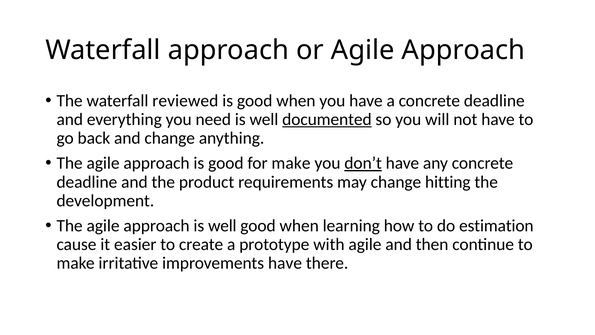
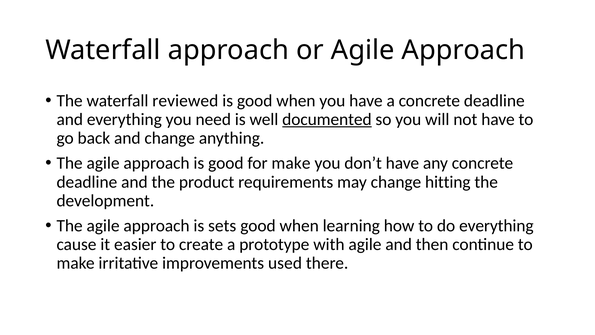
don’t underline: present -> none
approach is well: well -> sets
do estimation: estimation -> everything
improvements have: have -> used
